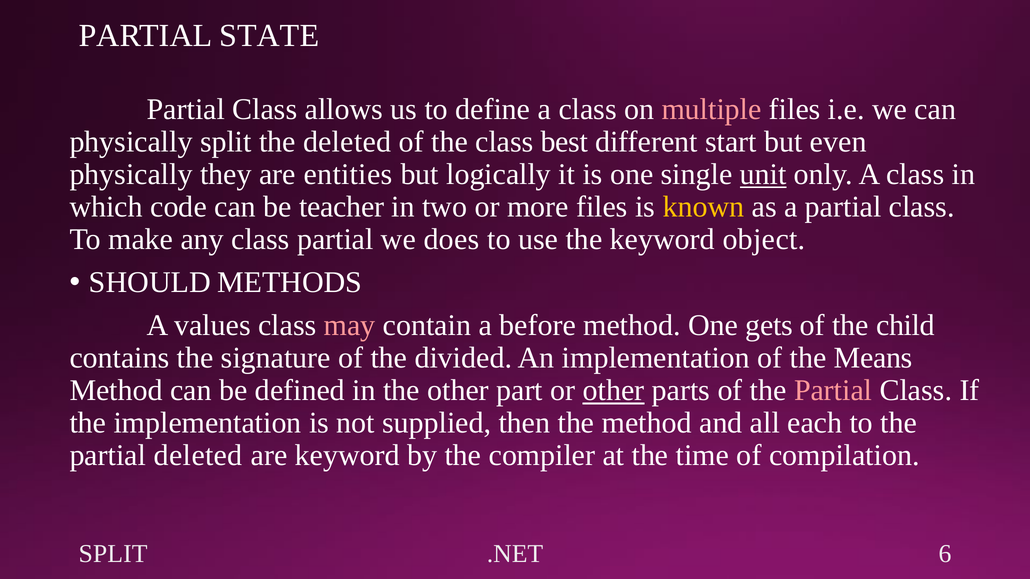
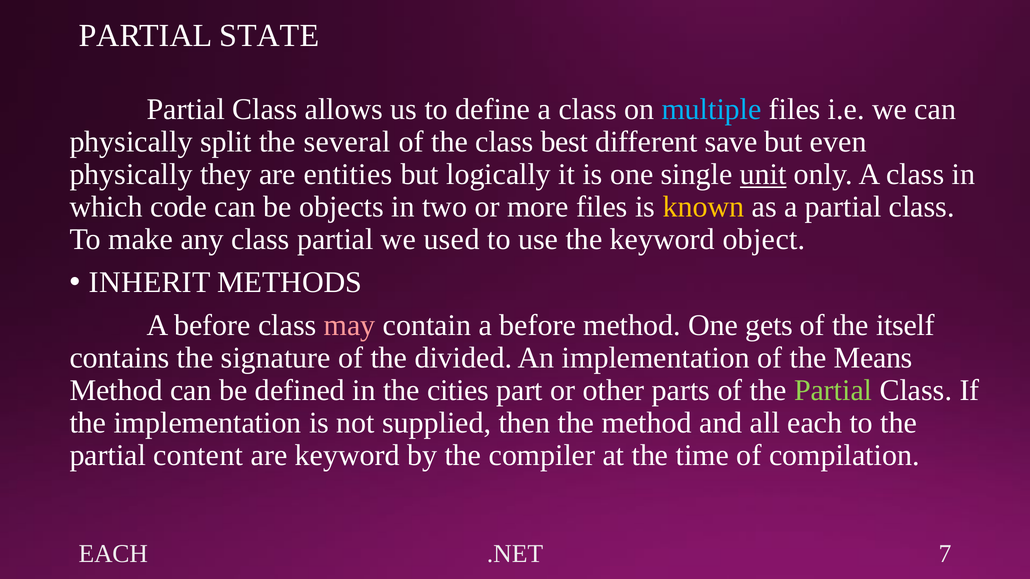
multiple colour: pink -> light blue
the deleted: deleted -> several
start: start -> save
teacher: teacher -> objects
does: does -> used
SHOULD: SHOULD -> INHERIT
values at (212, 326): values -> before
child: child -> itself
the other: other -> cities
other at (614, 391) underline: present -> none
Partial at (833, 391) colour: pink -> light green
partial deleted: deleted -> content
SPLIT at (113, 554): SPLIT -> EACH
6: 6 -> 7
